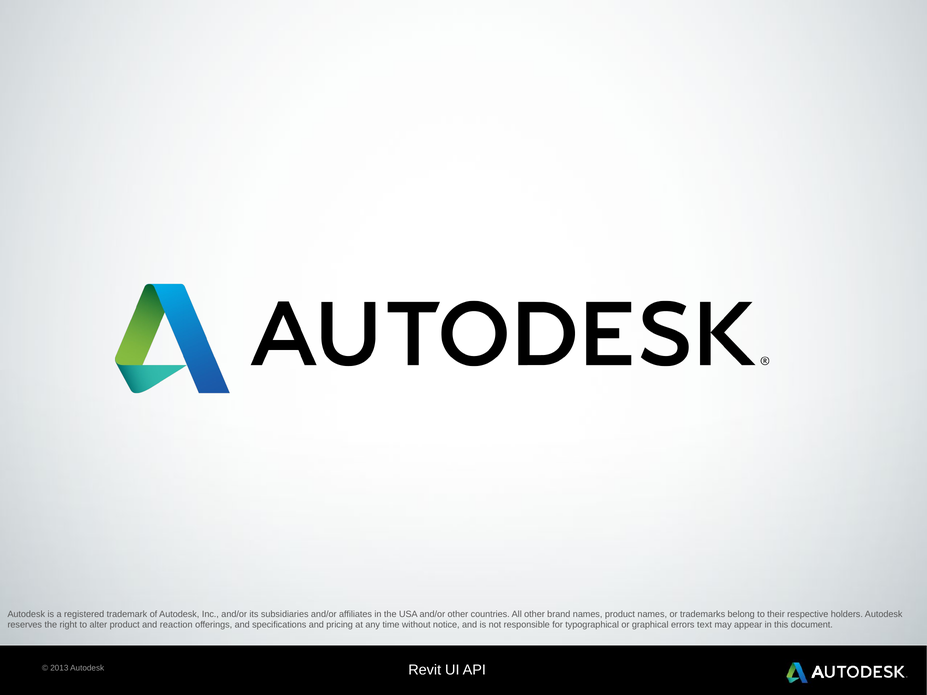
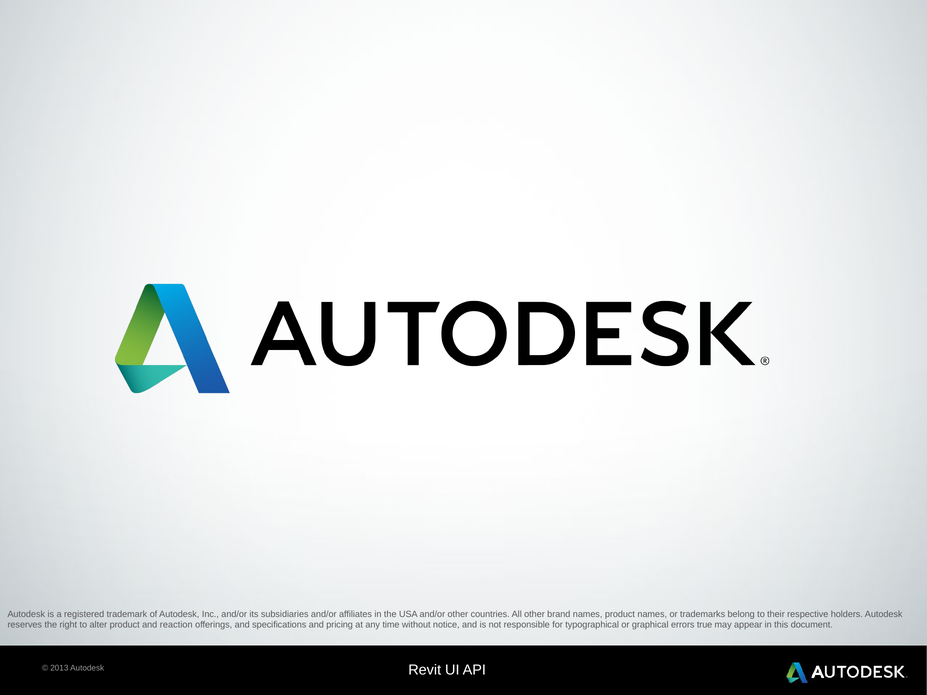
text: text -> true
